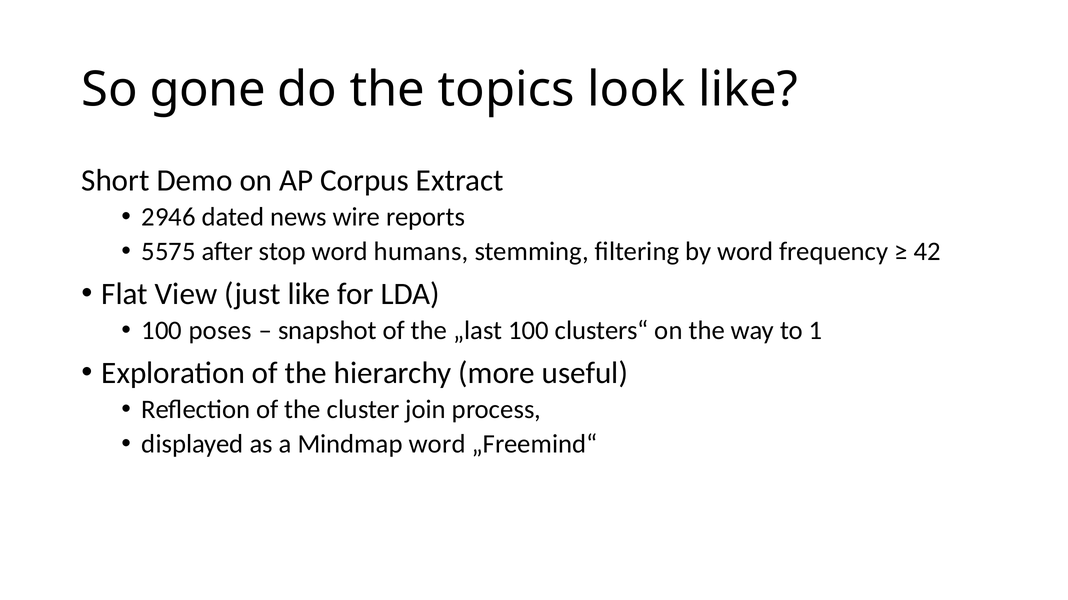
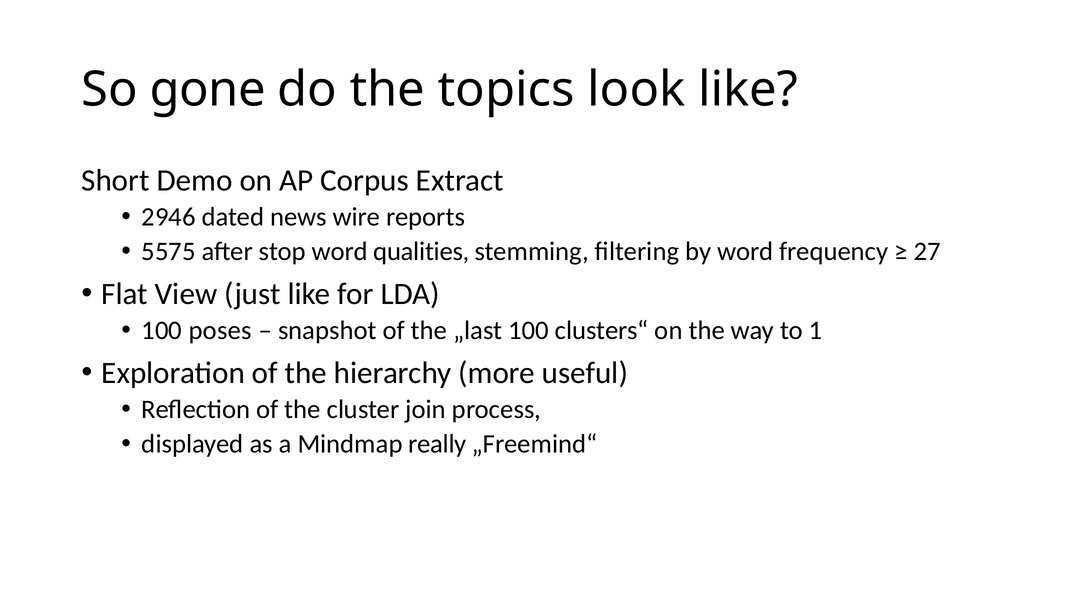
humans: humans -> qualities
42: 42 -> 27
Mindmap word: word -> really
